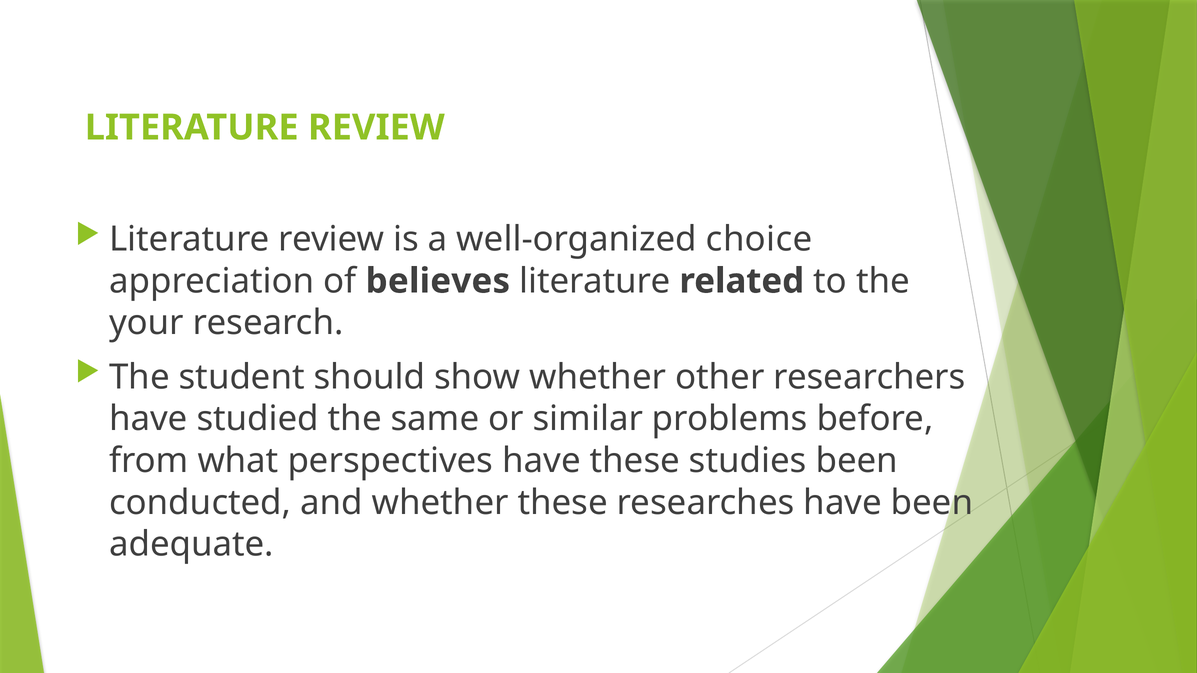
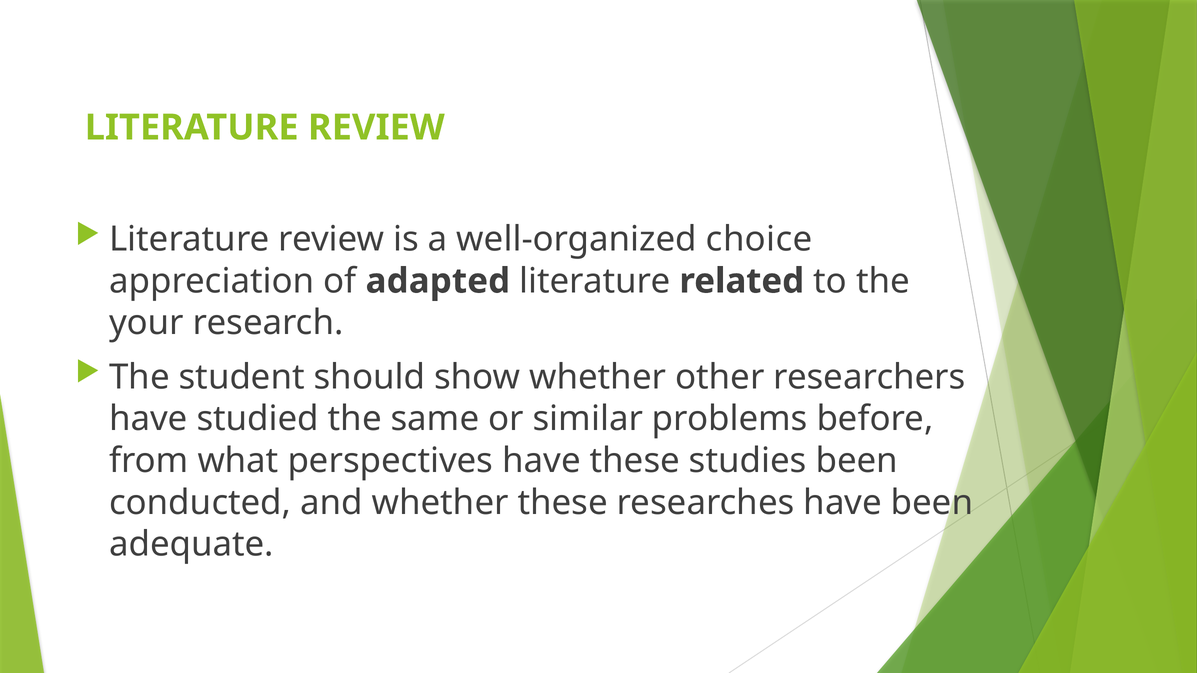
believes: believes -> adapted
